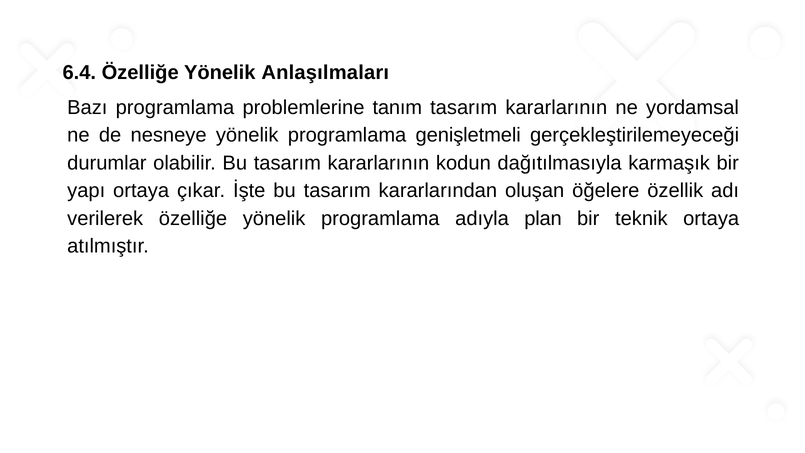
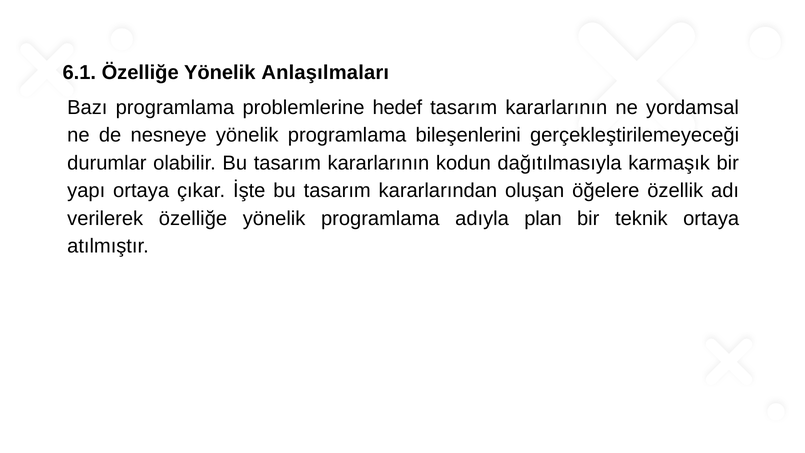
6.4: 6.4 -> 6.1
tanım: tanım -> hedef
genişletmeli: genişletmeli -> bileşenlerini
